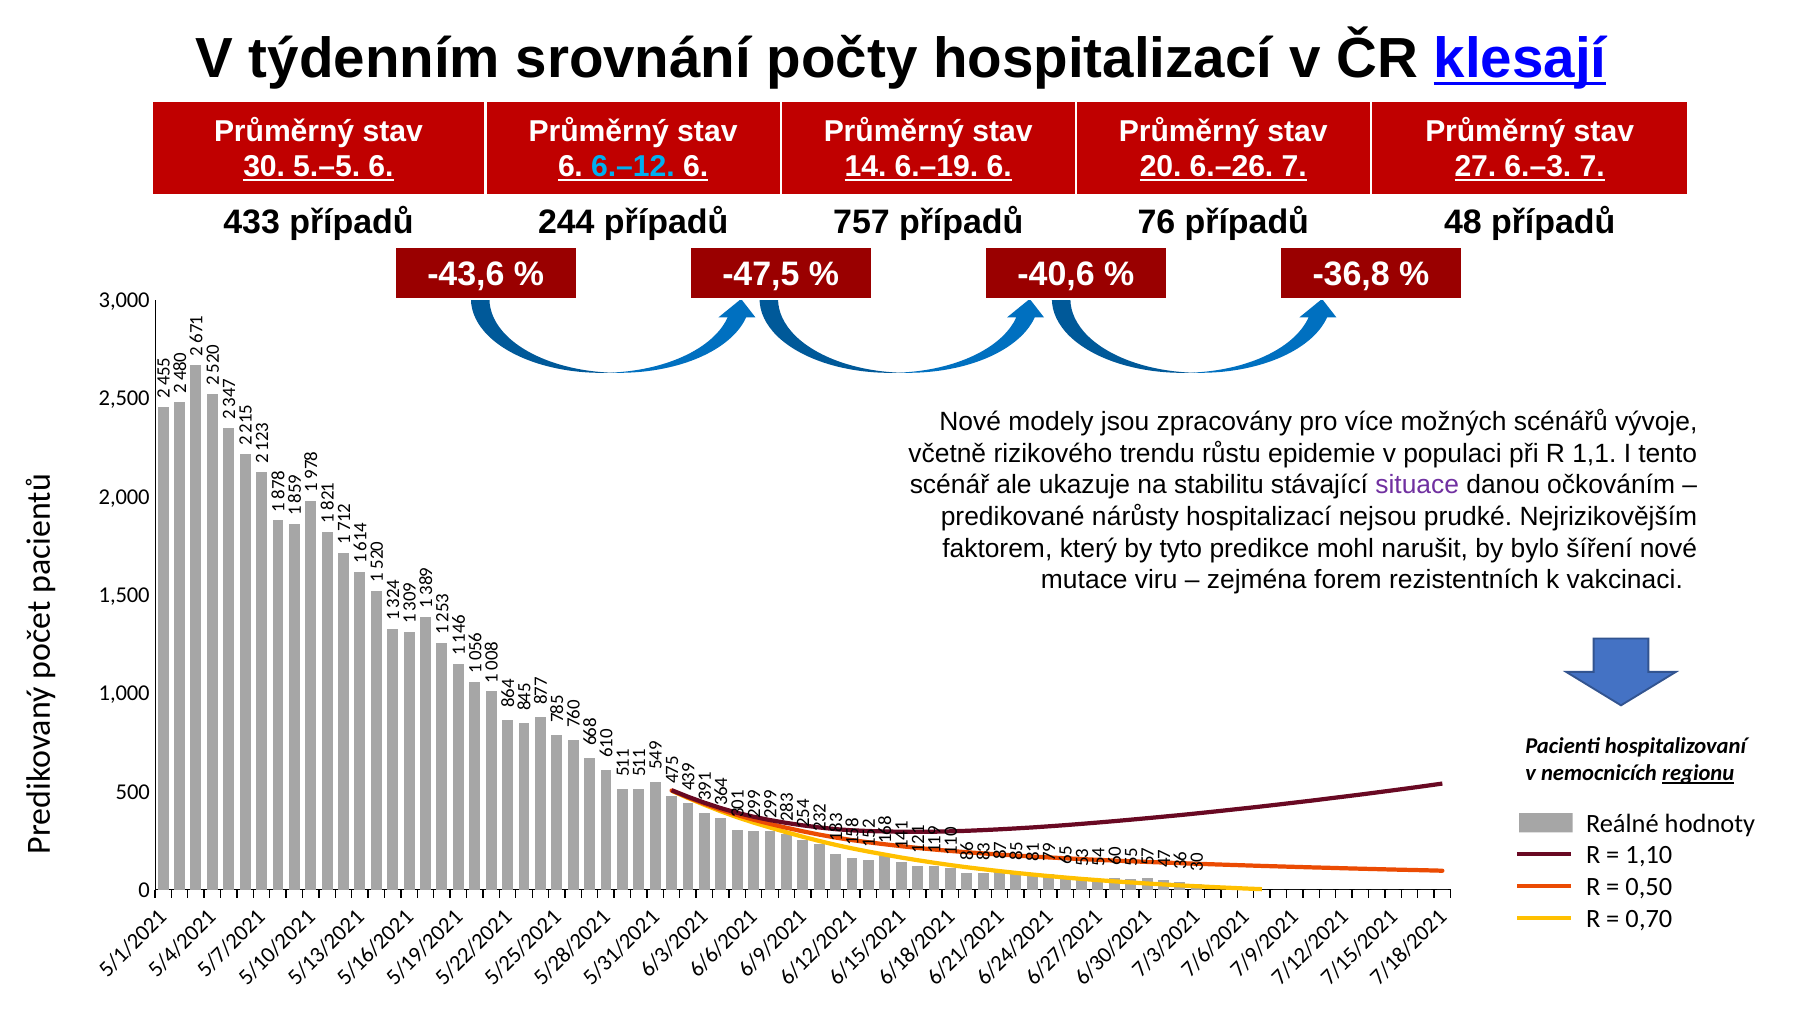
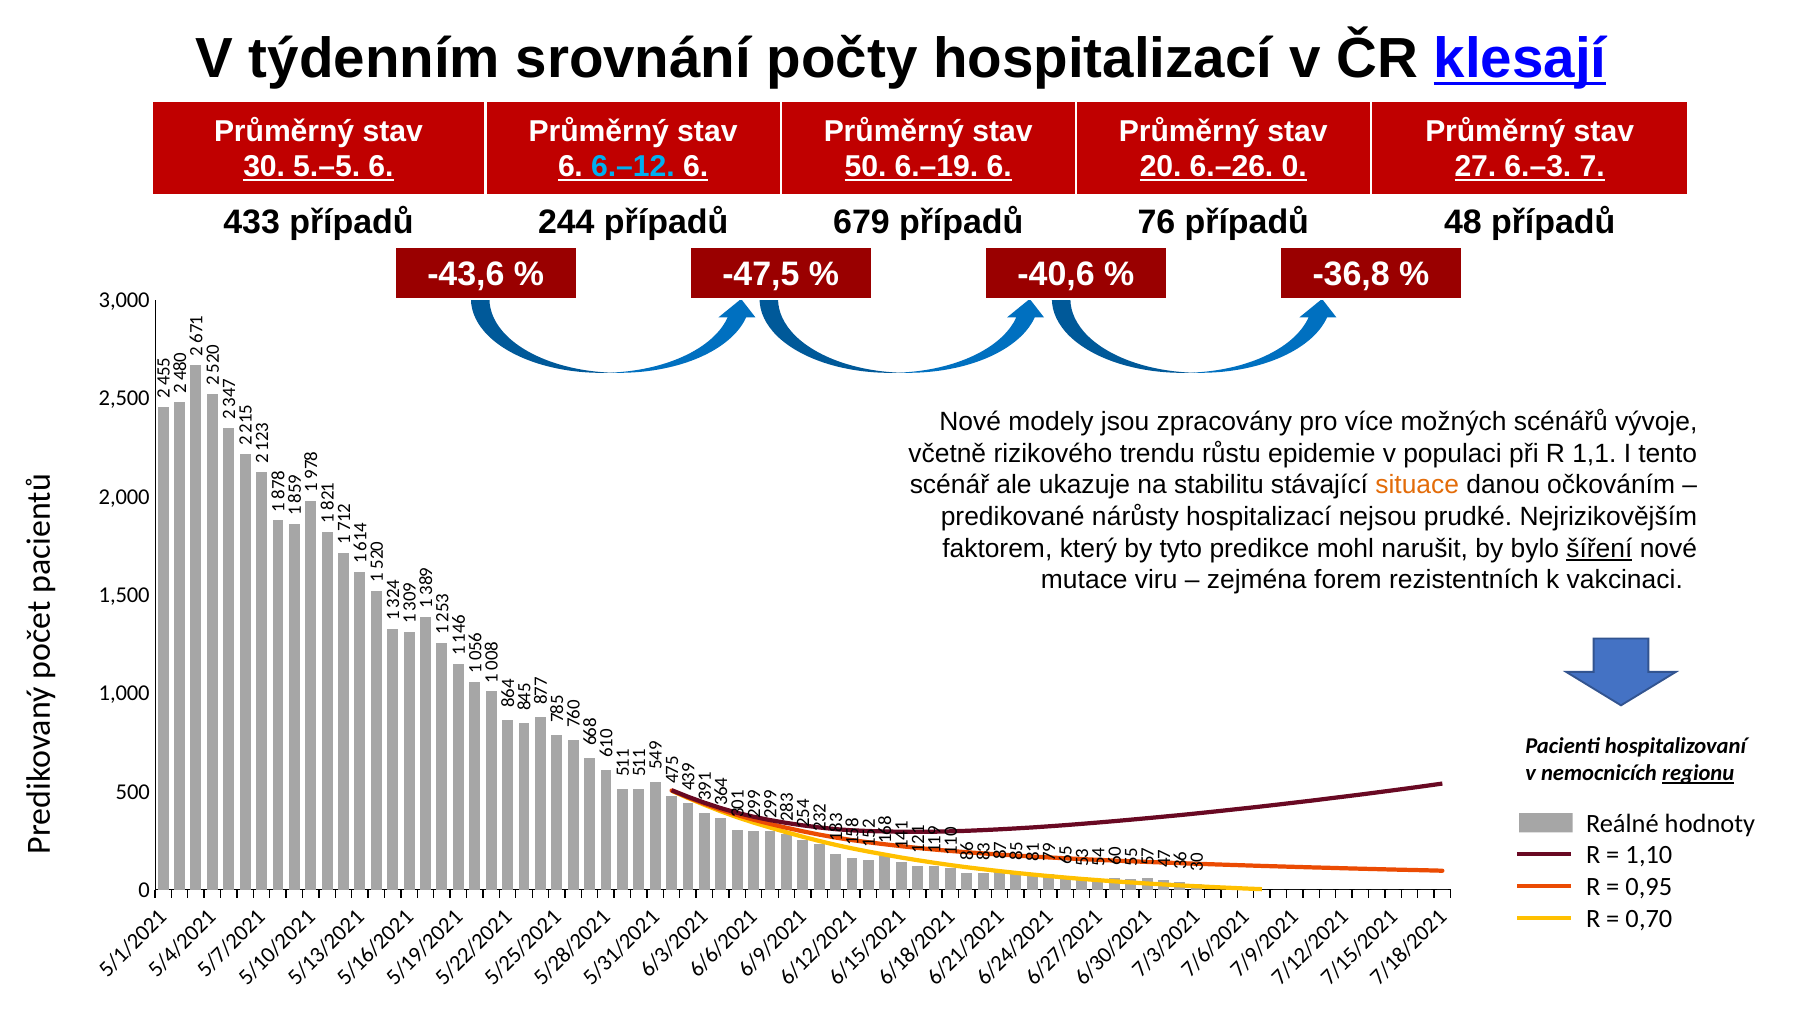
14: 14 -> 50
6.–26 7: 7 -> 0
757: 757 -> 679
situace colour: purple -> orange
šíření underline: none -> present
0,50: 0,50 -> 0,95
